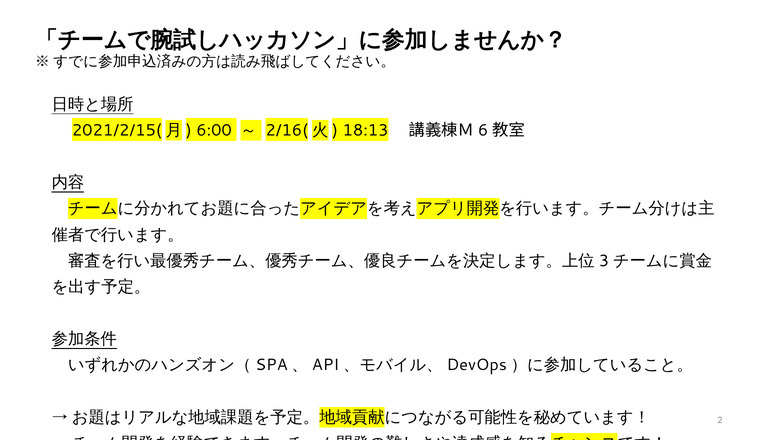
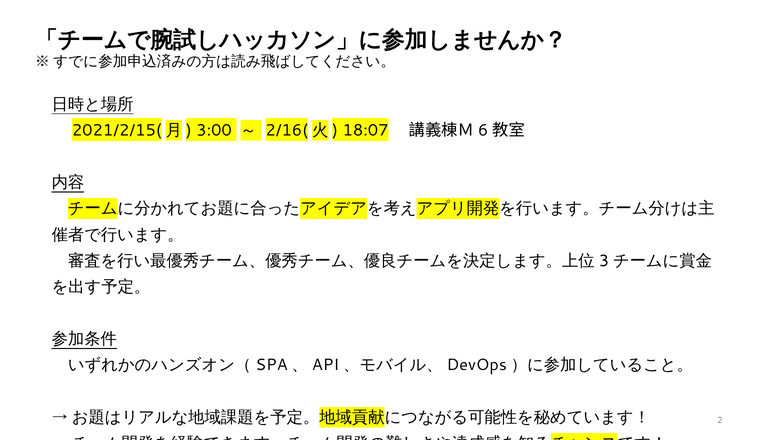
6:00: 6:00 -> 3:00
18:13: 18:13 -> 18:07
